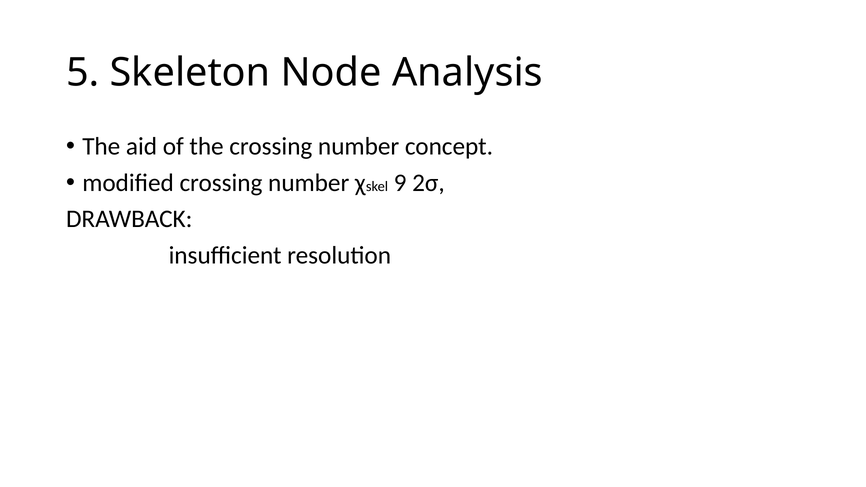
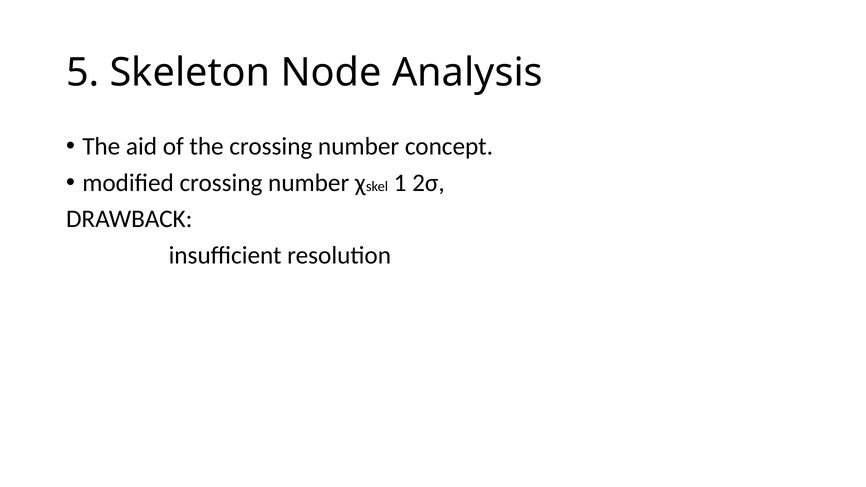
9: 9 -> 1
